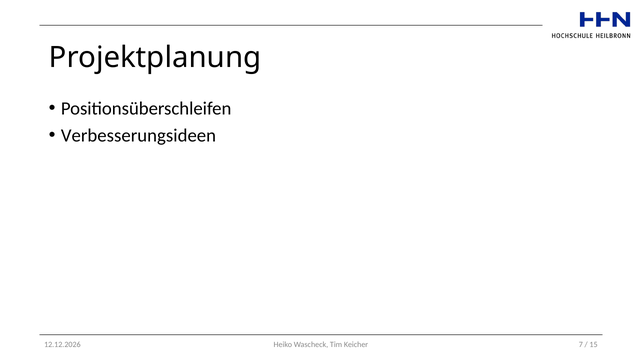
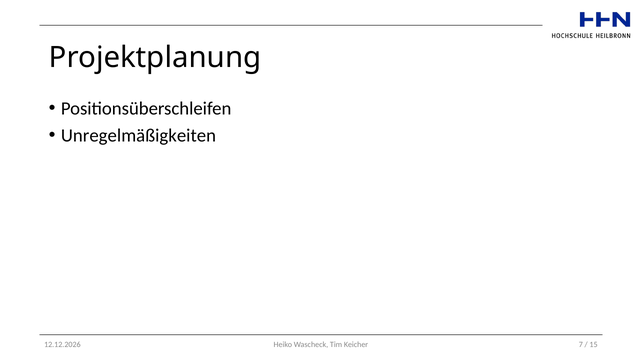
Verbesserungsideen: Verbesserungsideen -> Unregelmäßigkeiten
